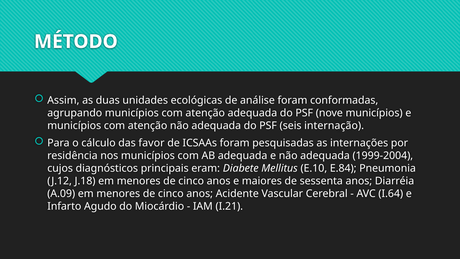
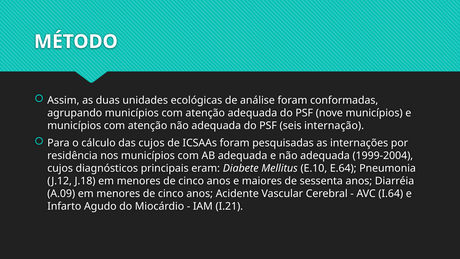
das favor: favor -> cujos
E.84: E.84 -> E.64
